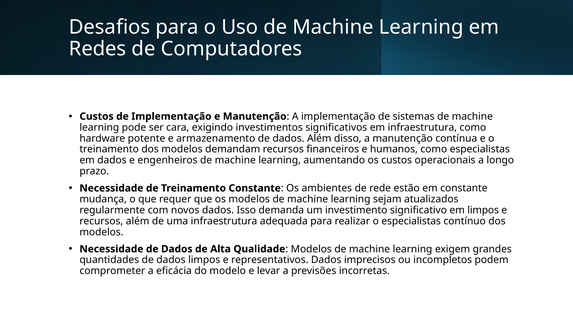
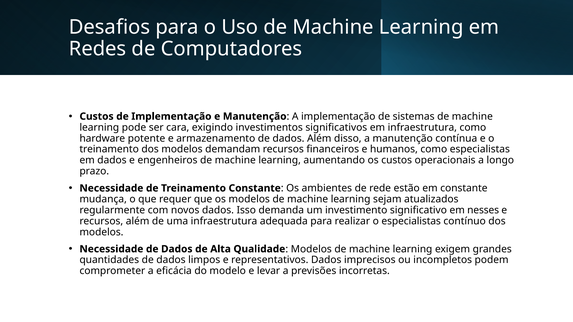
em limpos: limpos -> nesses
